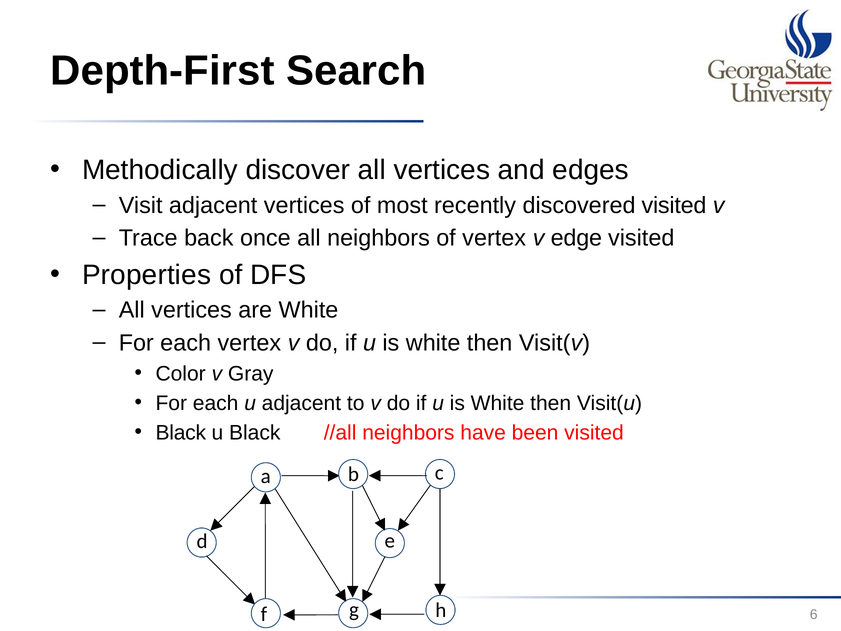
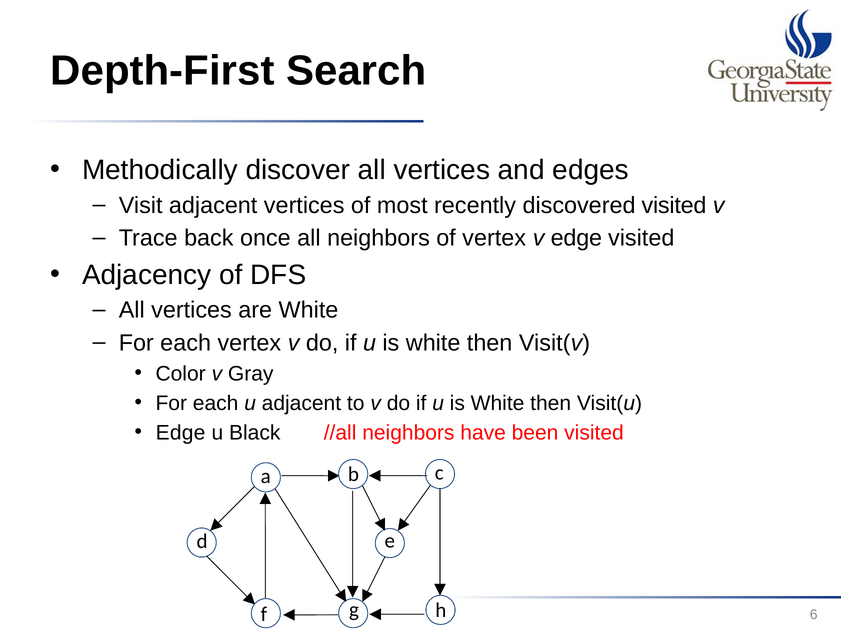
Properties: Properties -> Adjacency
Black at (181, 432): Black -> Edge
